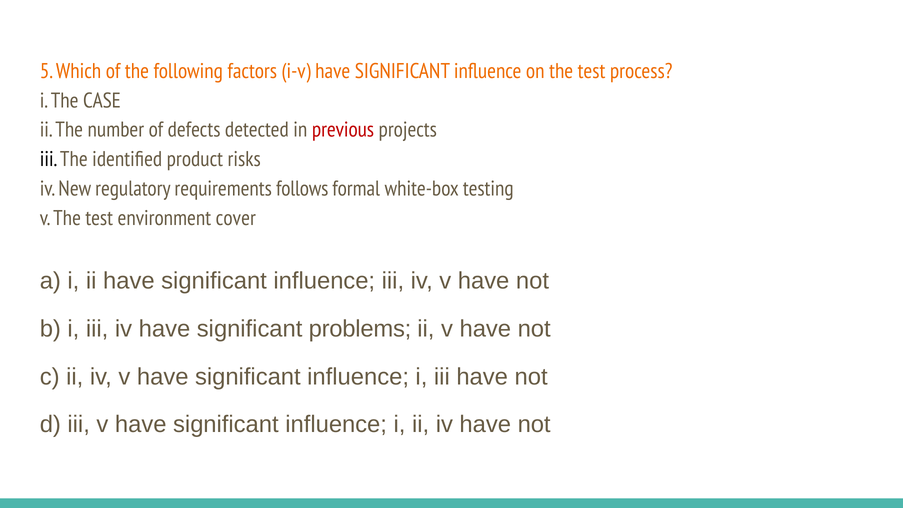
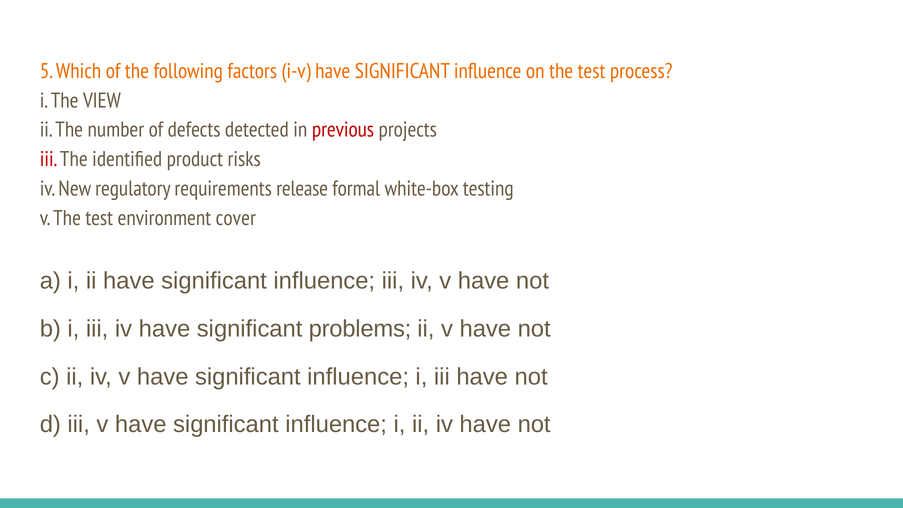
CASE: CASE -> VIEW
iii at (49, 159) colour: black -> red
follows: follows -> release
